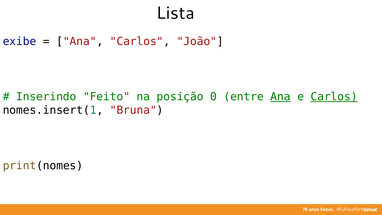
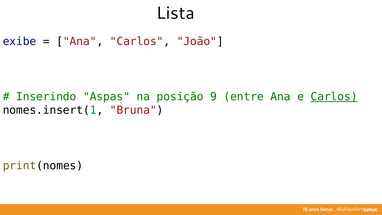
Feito: Feito -> Aspas
0: 0 -> 9
Ana at (281, 97) underline: present -> none
